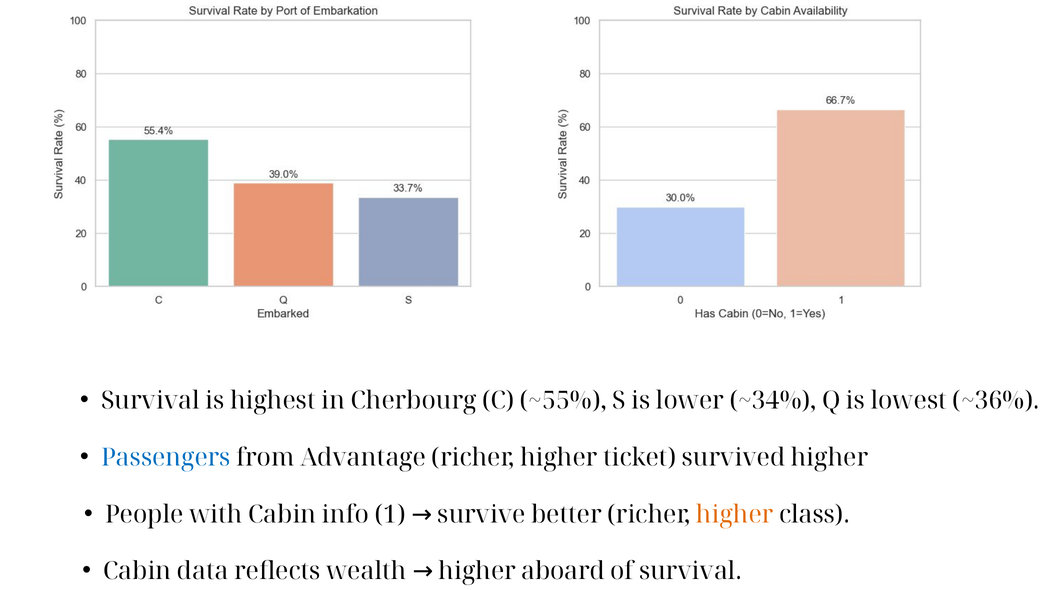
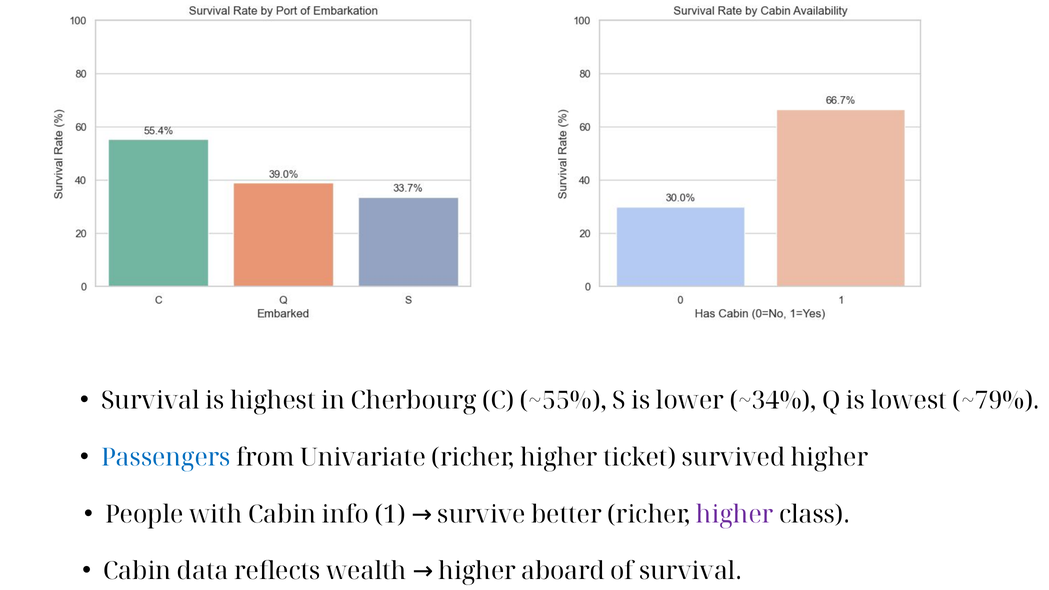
~36%: ~36% -> ~79%
Advantage: Advantage -> Univariate
higher at (735, 514) colour: orange -> purple
